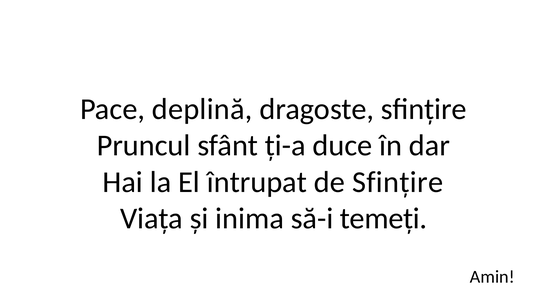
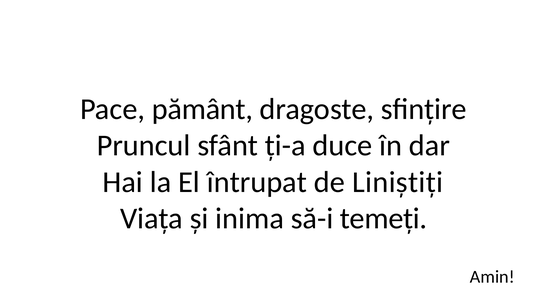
deplină: deplină -> pământ
de Sfințire: Sfințire -> Liniștiți
